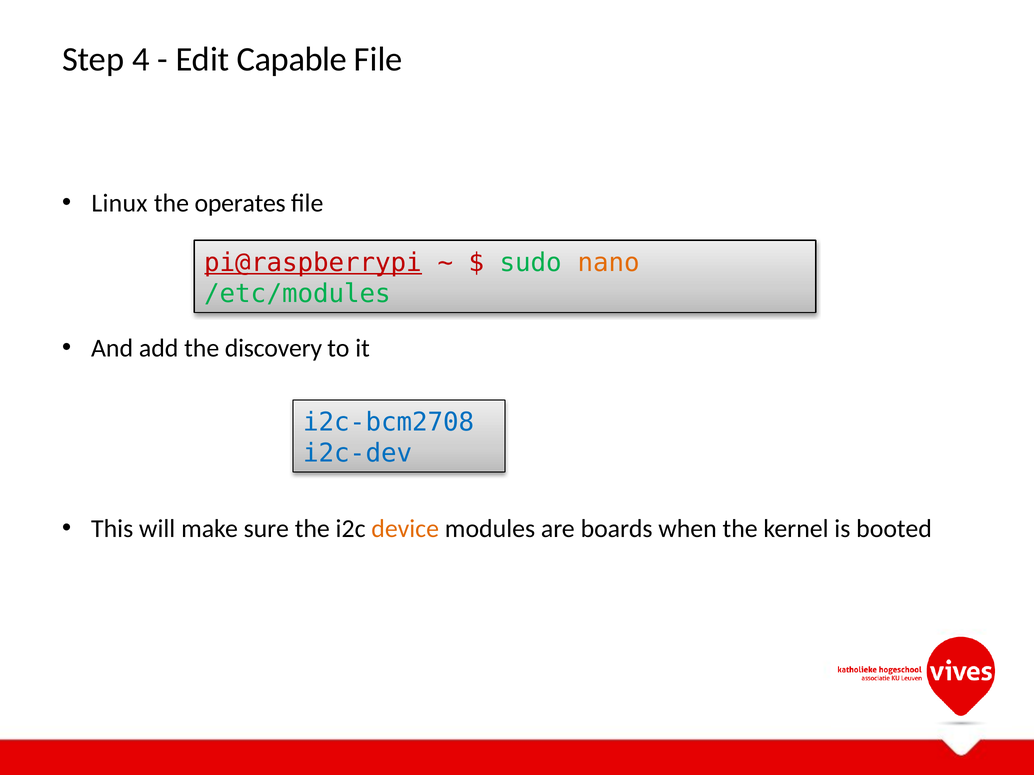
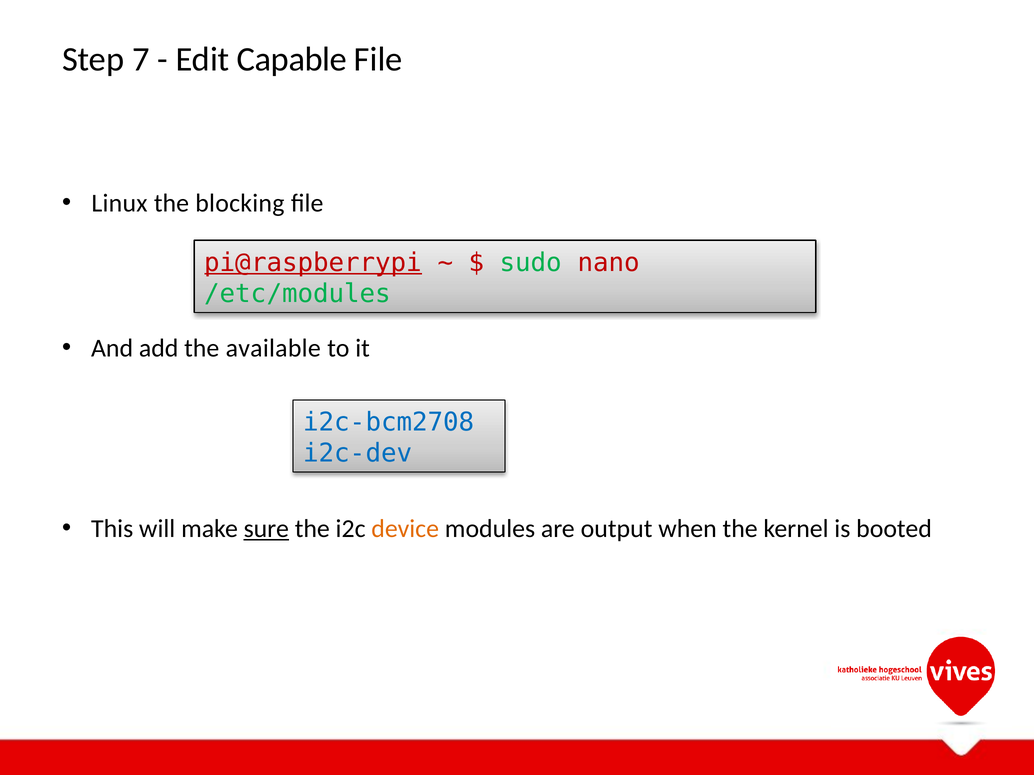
4: 4 -> 7
operates: operates -> blocking
nano colour: orange -> red
discovery: discovery -> available
sure underline: none -> present
boards: boards -> output
